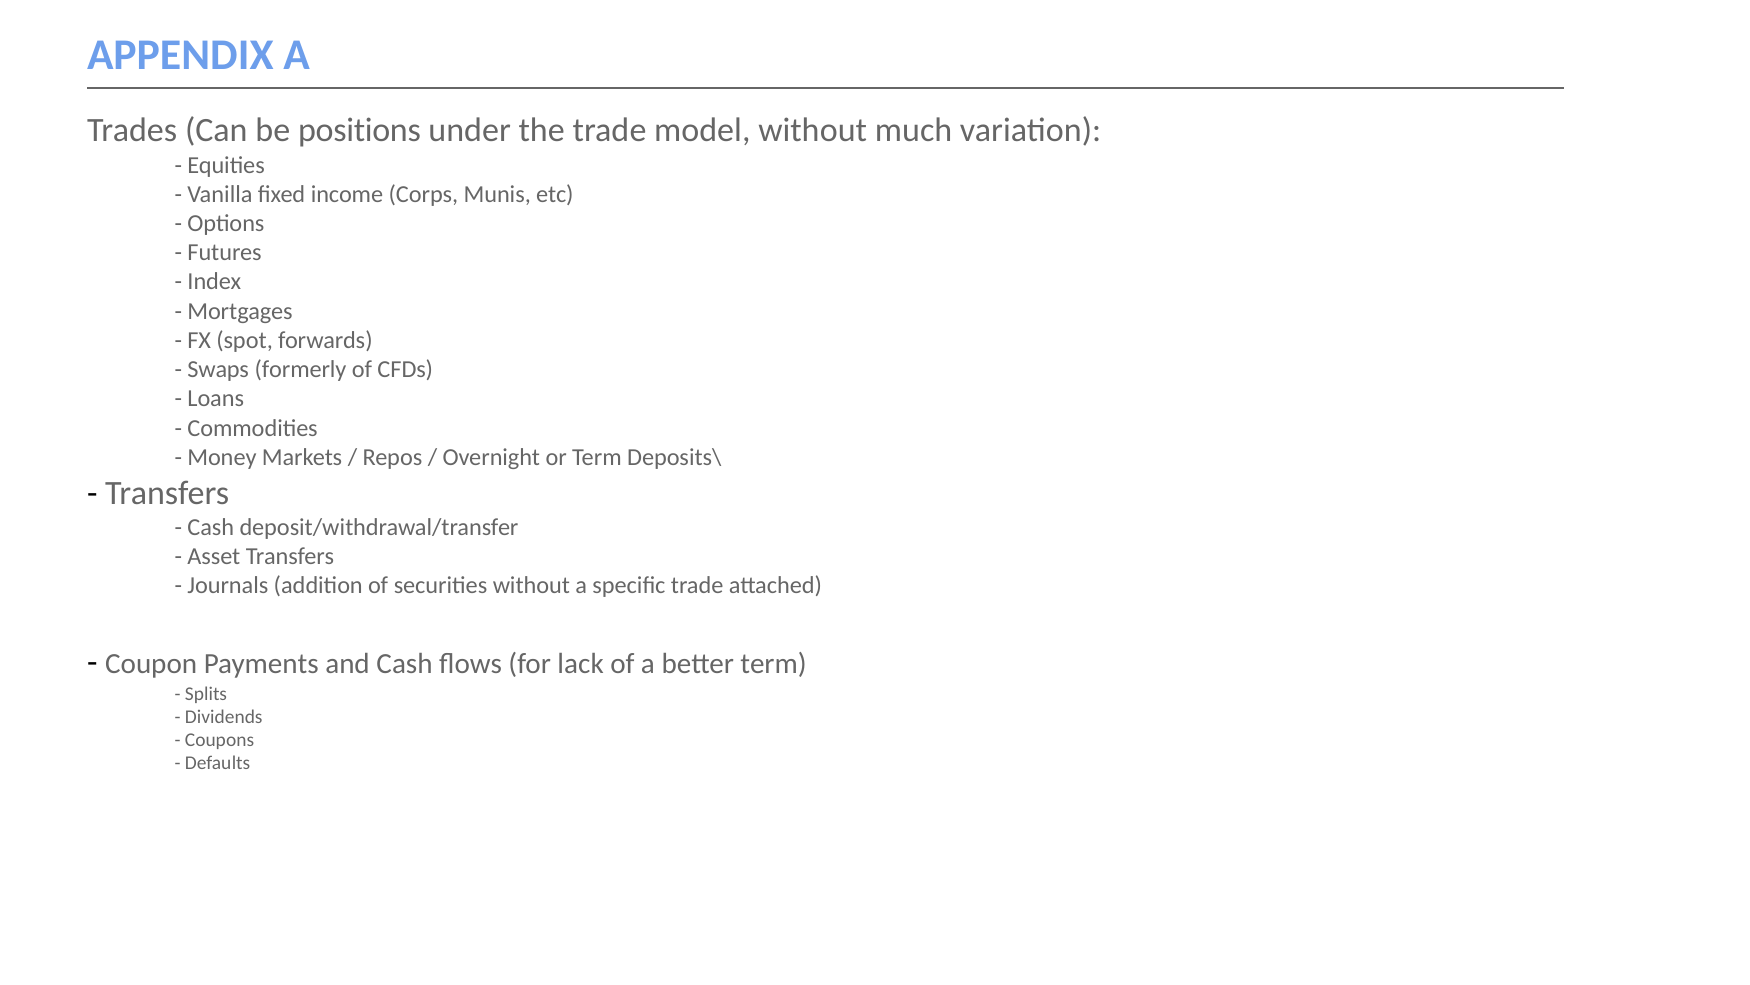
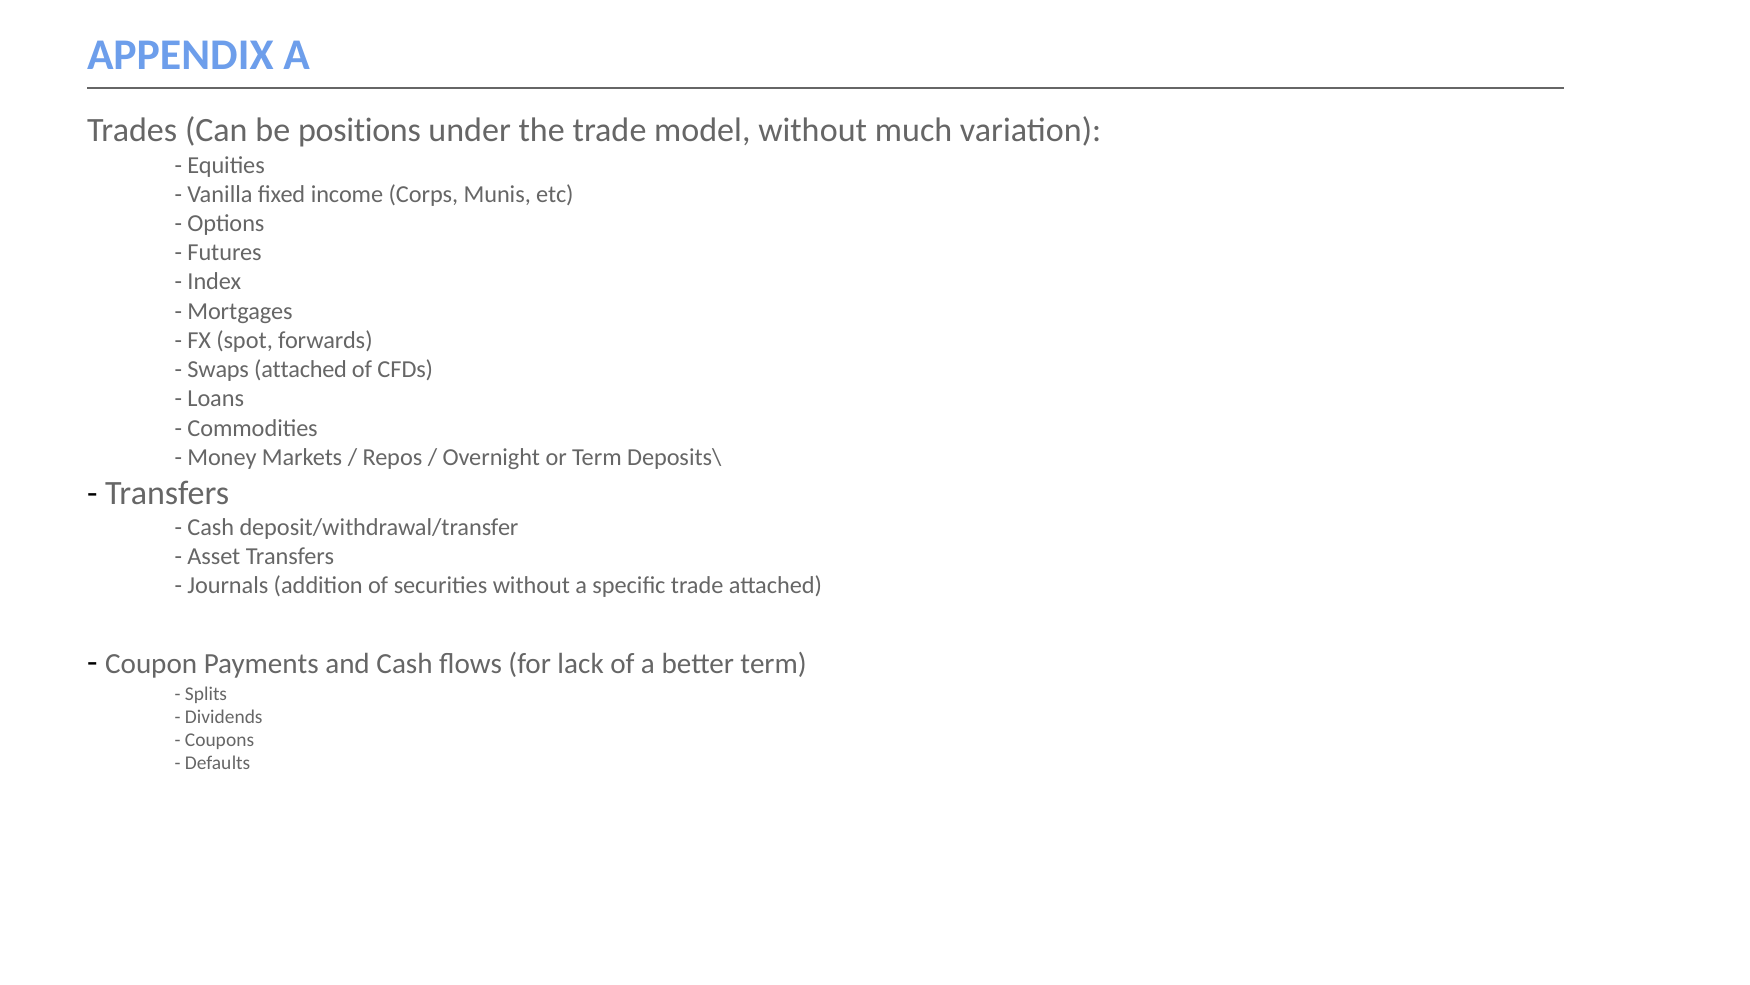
Swaps formerly: formerly -> attached
